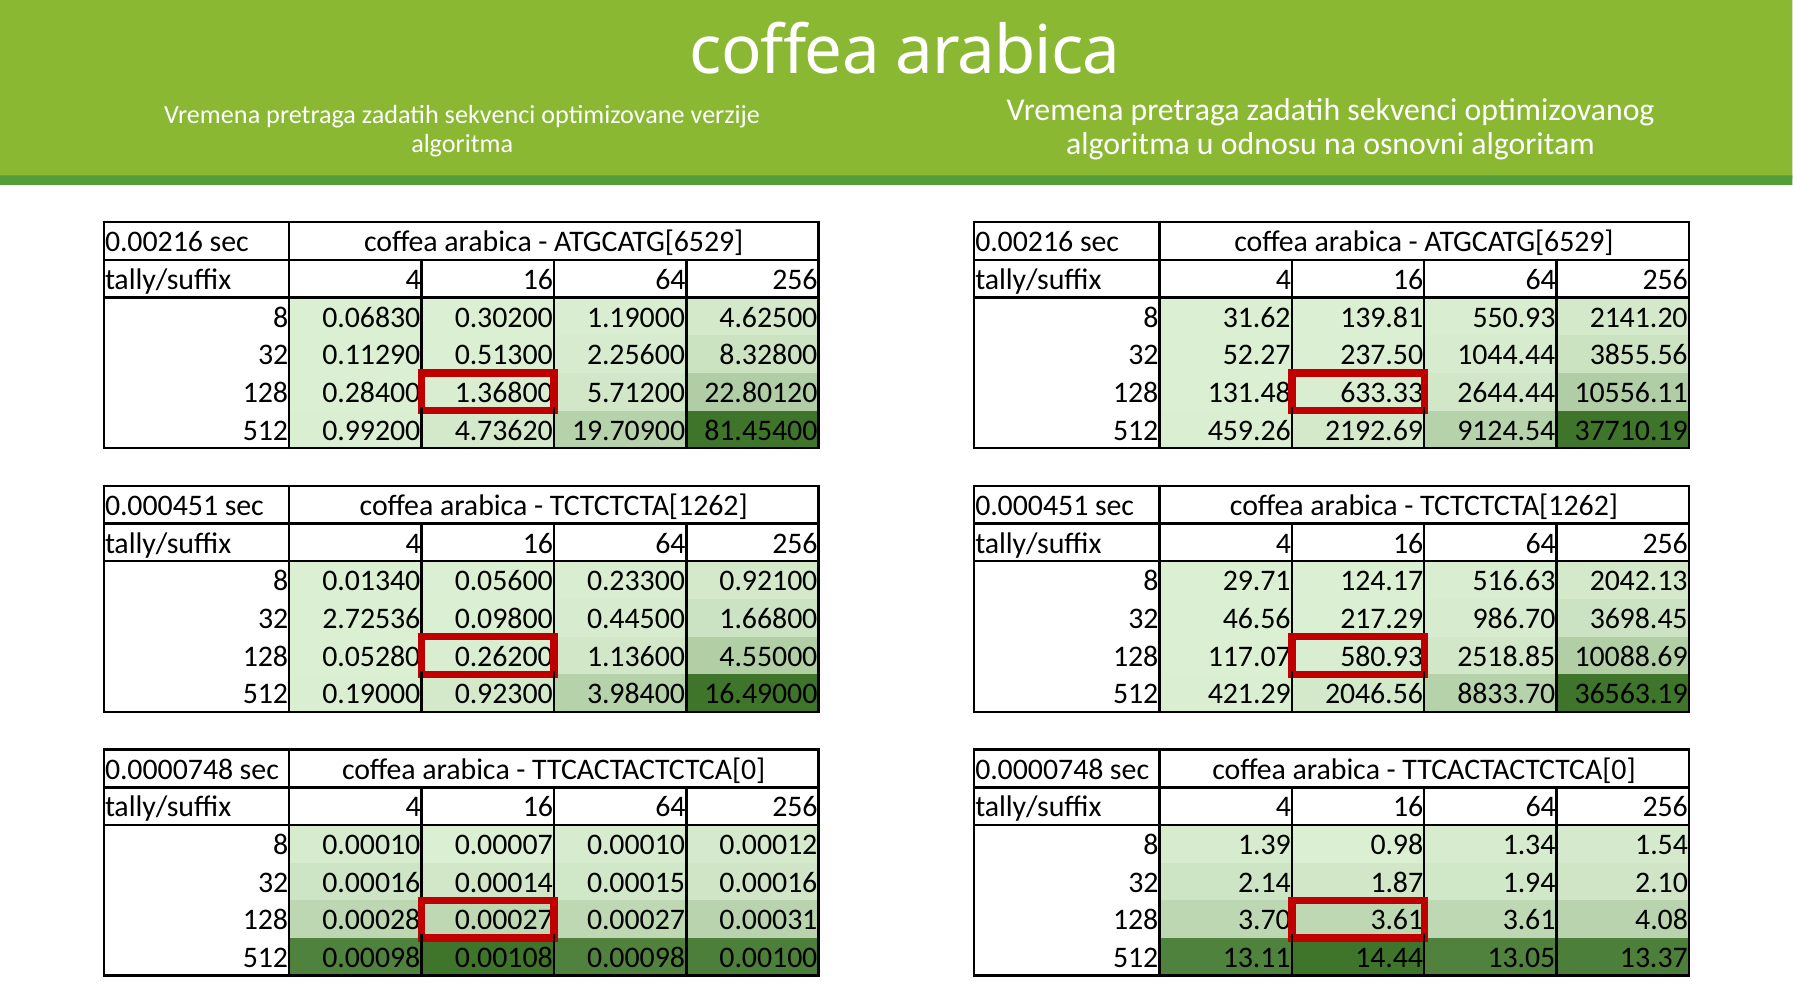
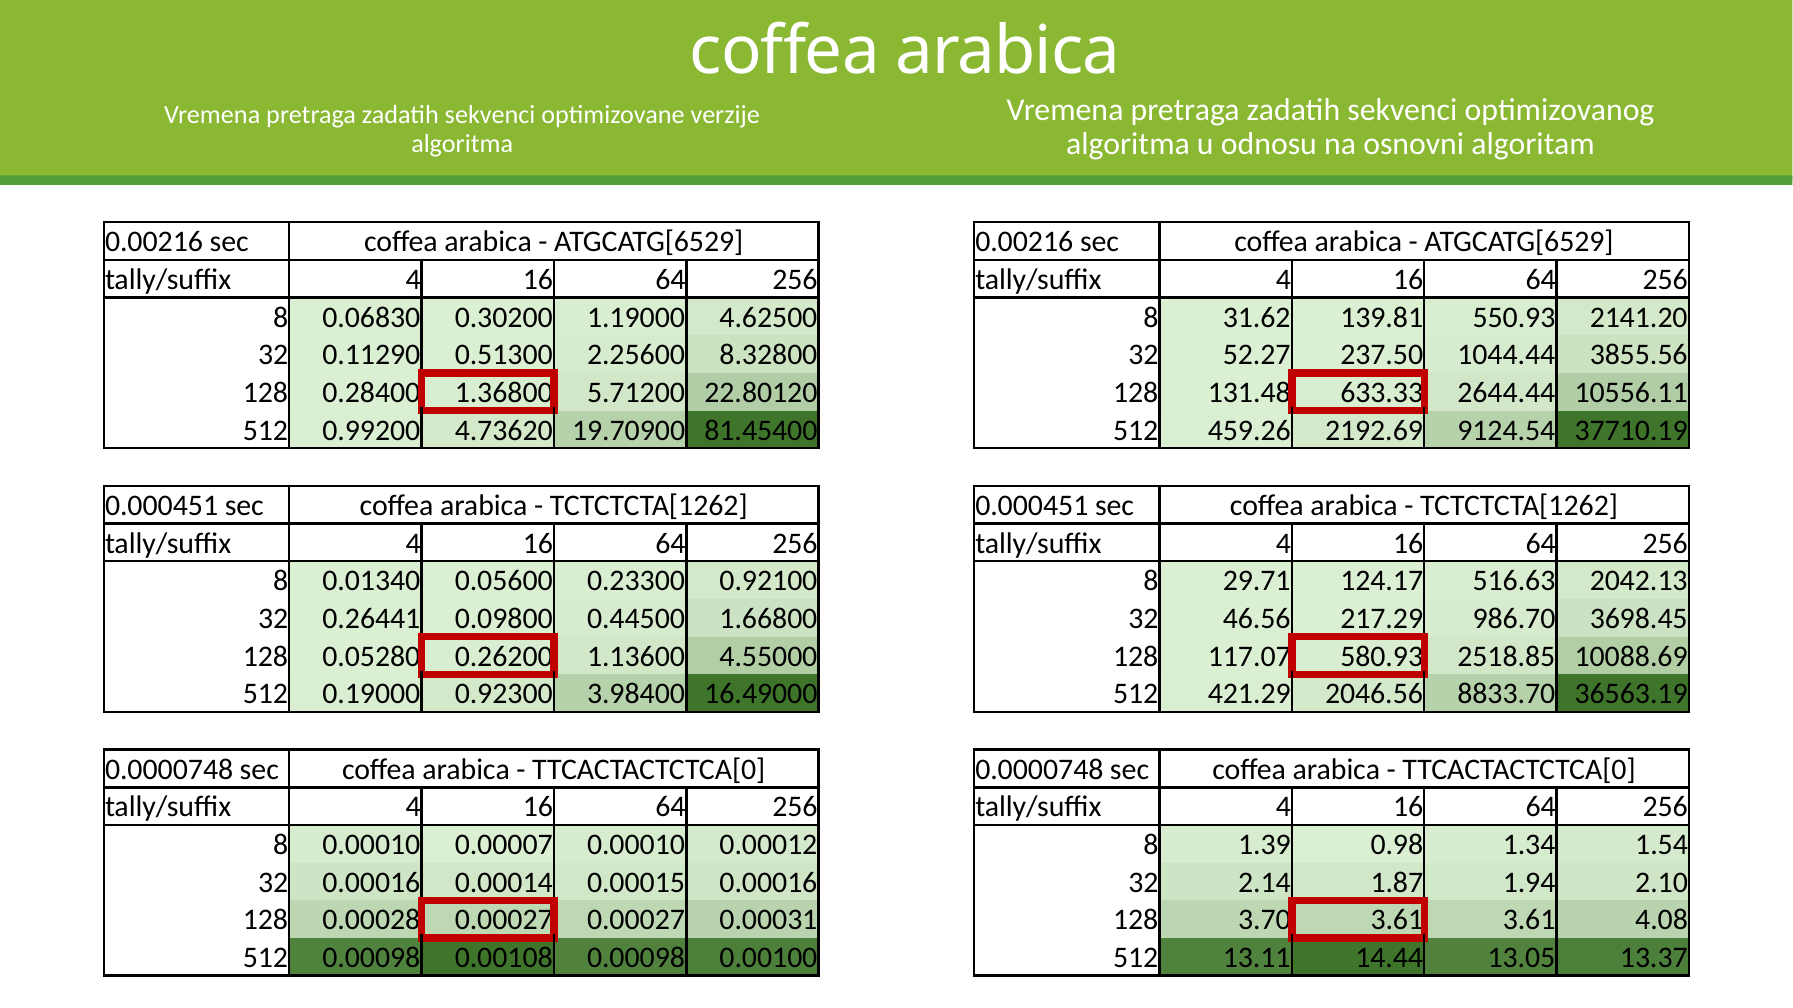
2.72536: 2.72536 -> 0.26441
